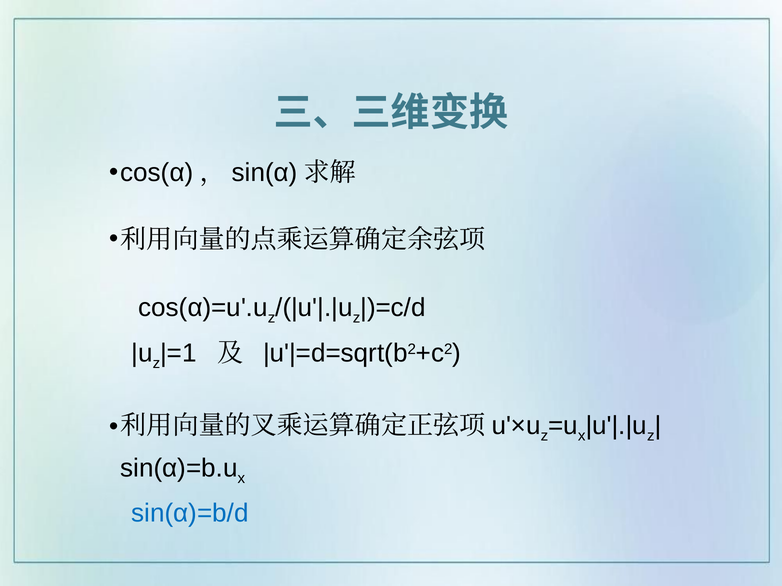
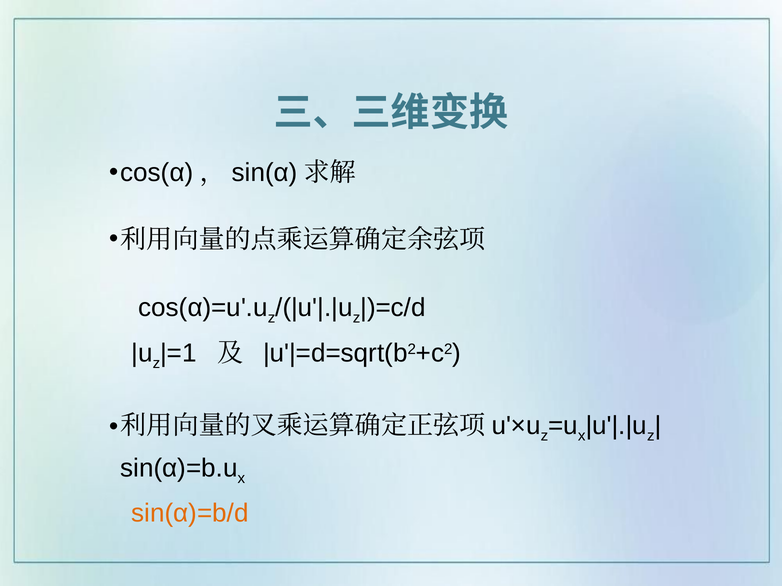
sin(α)=b/d colour: blue -> orange
